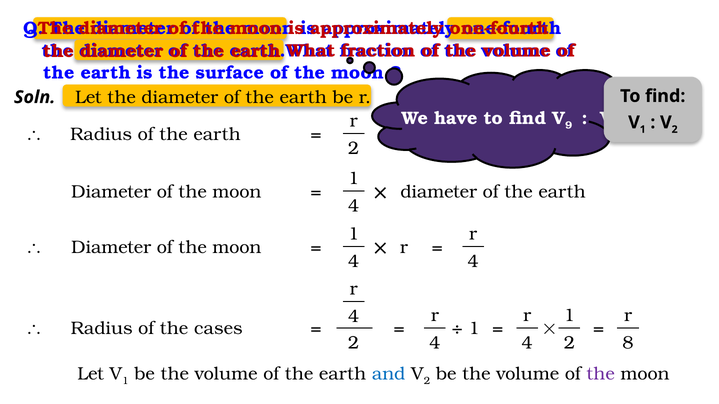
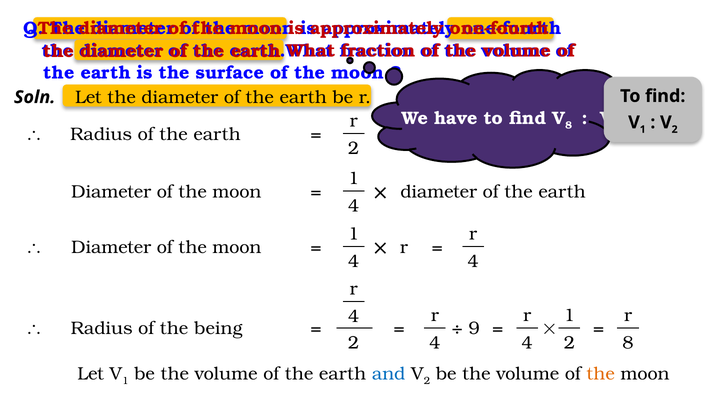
9 at (569, 126): 9 -> 8
cases: cases -> being
1 at (474, 329): 1 -> 9
the at (601, 374) colour: purple -> orange
